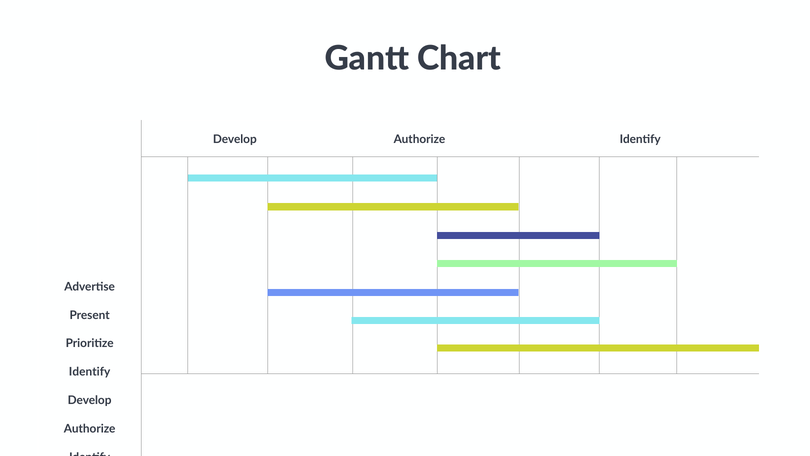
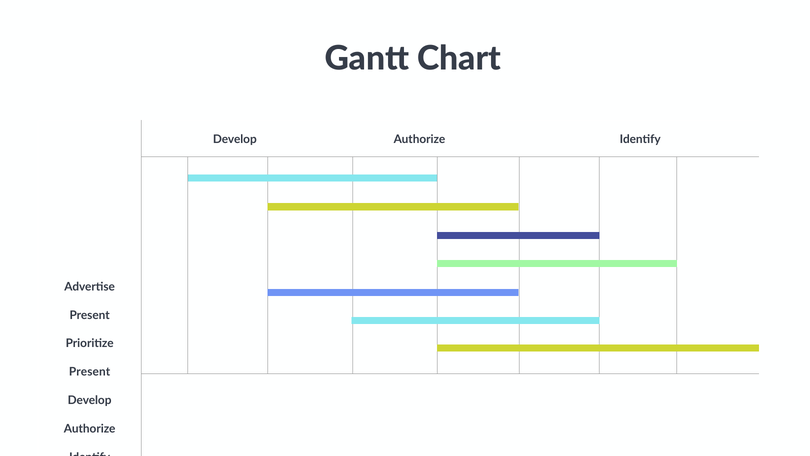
Identify at (90, 372): Identify -> Present
